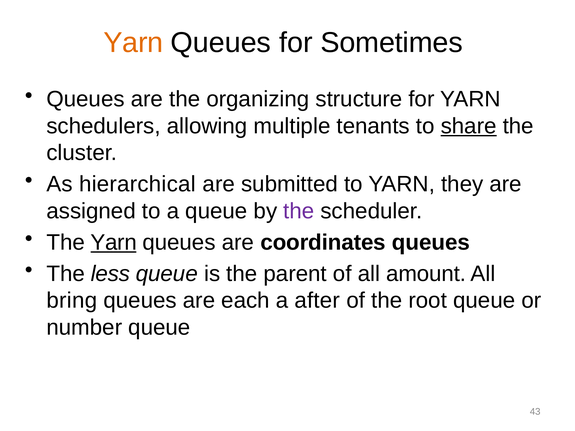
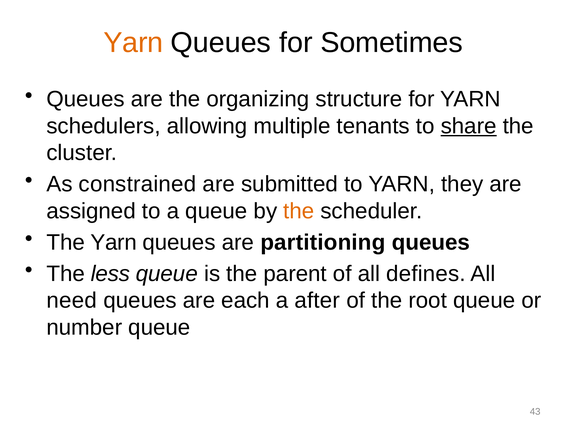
hierarchical: hierarchical -> constrained
the at (299, 211) colour: purple -> orange
Yarn at (114, 243) underline: present -> none
coordinates: coordinates -> partitioning
amount: amount -> defines
bring: bring -> need
